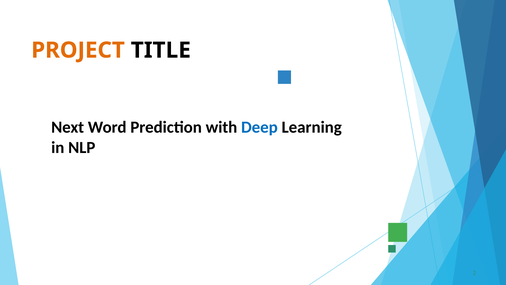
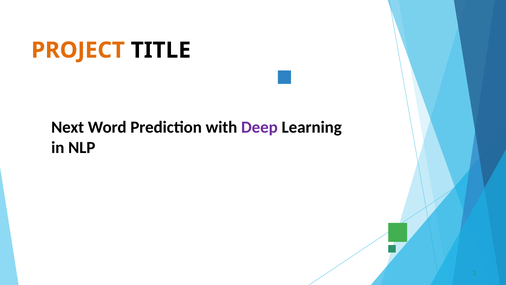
Deep colour: blue -> purple
